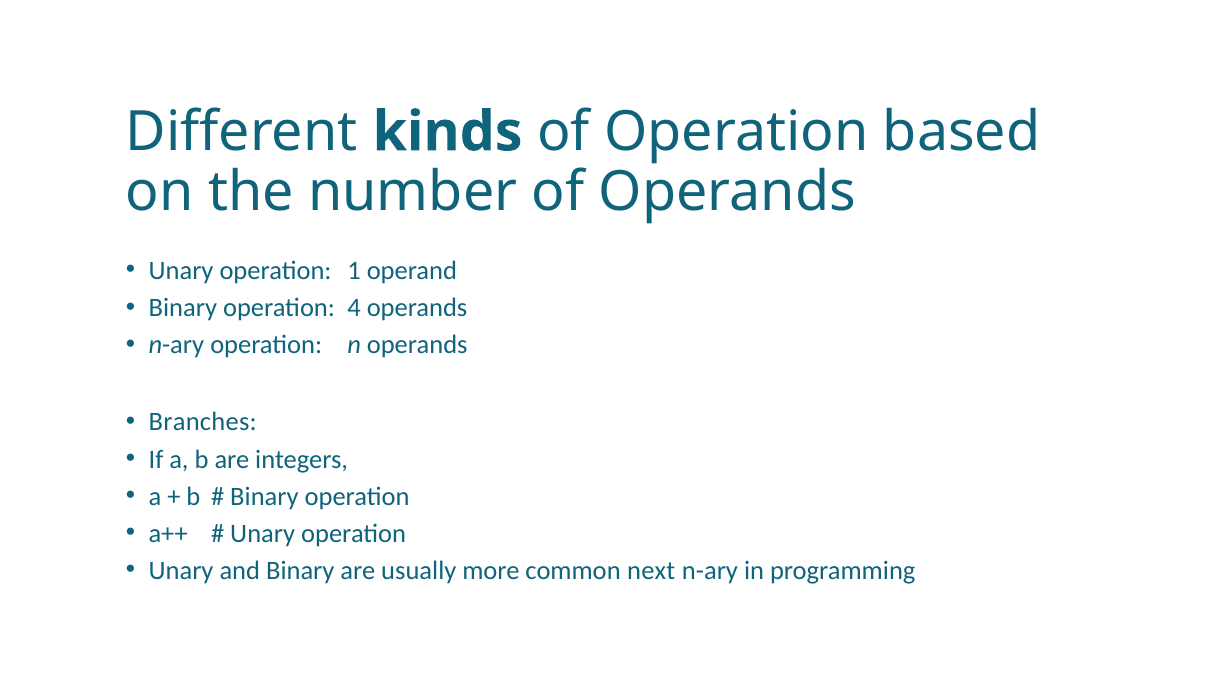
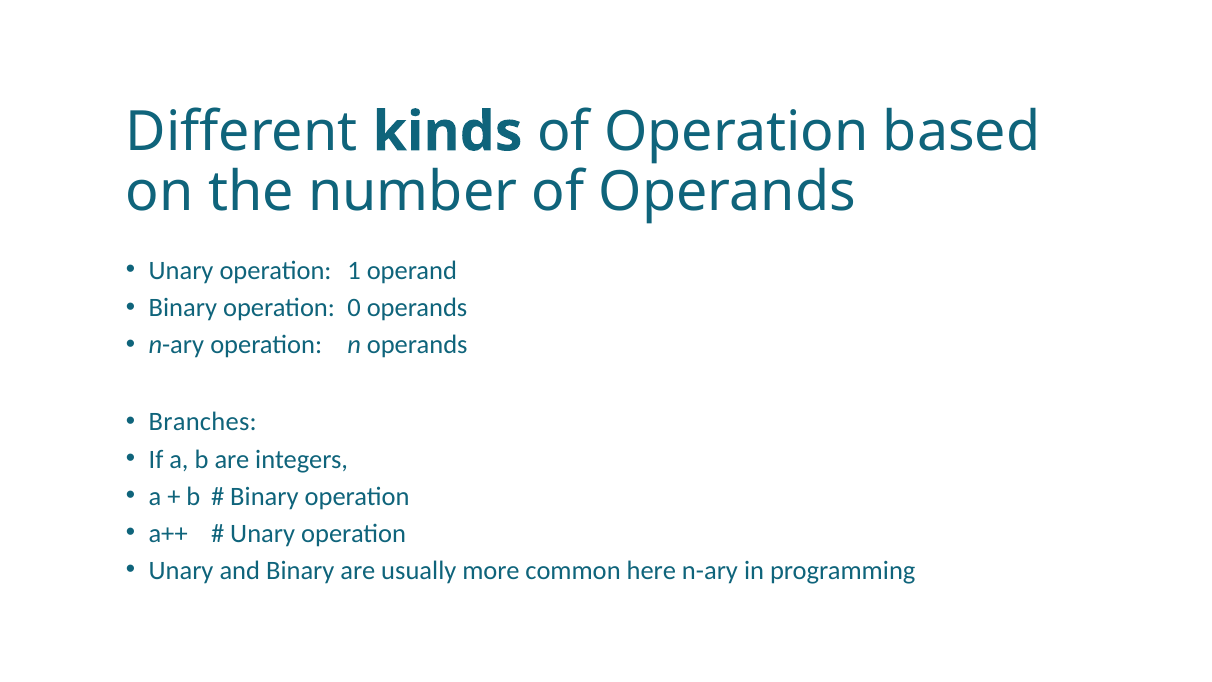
4: 4 -> 0
next: next -> here
